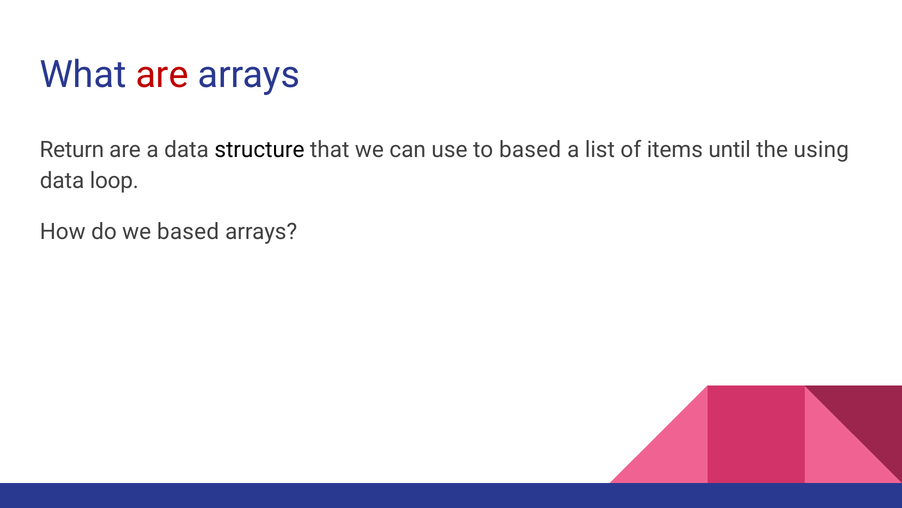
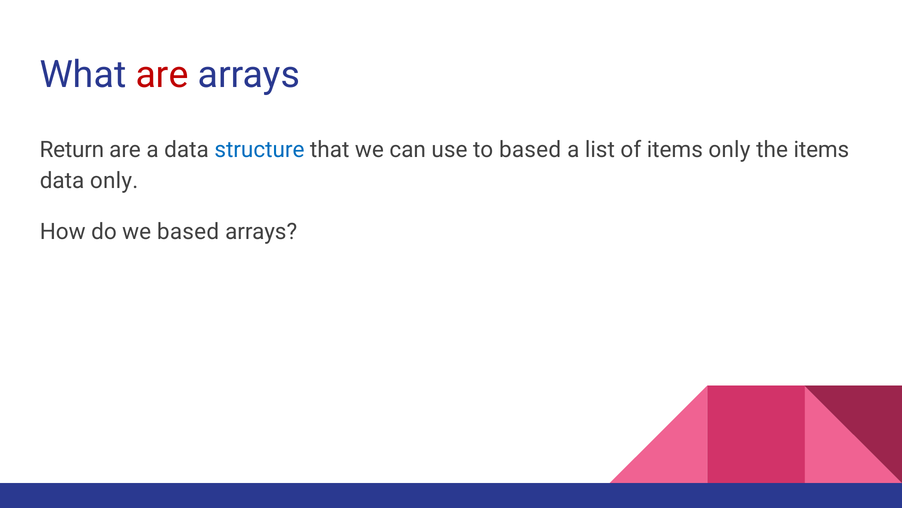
structure colour: black -> blue
items until: until -> only
the using: using -> items
data loop: loop -> only
